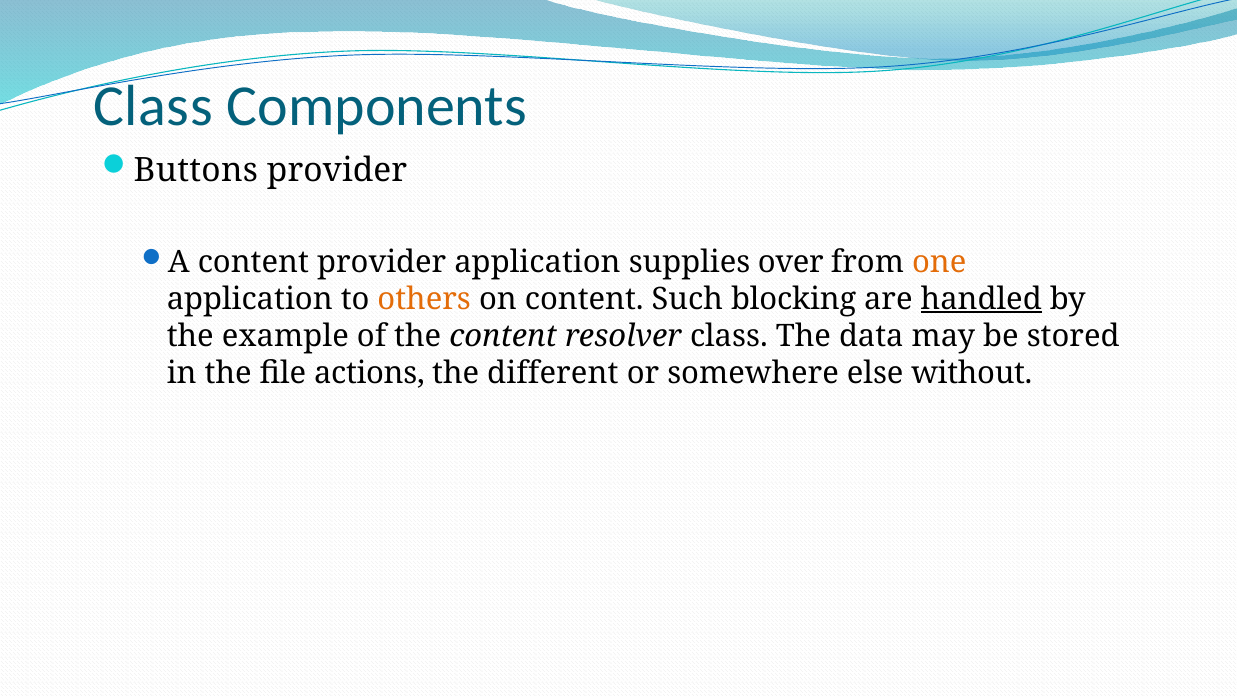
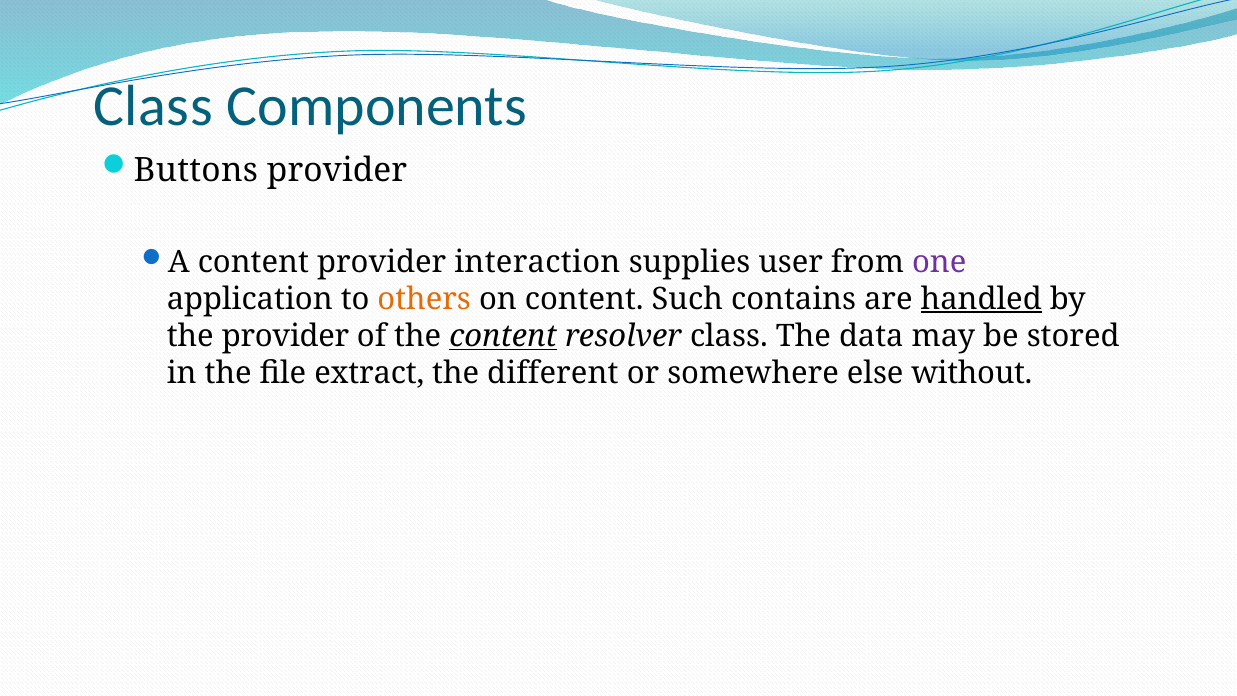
provider application: application -> interaction
over: over -> user
one colour: orange -> purple
blocking: blocking -> contains
the example: example -> provider
content at (503, 336) underline: none -> present
actions: actions -> extract
